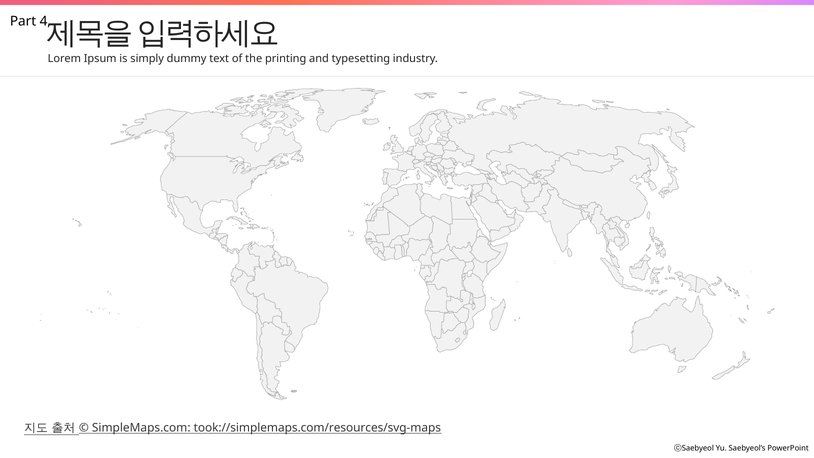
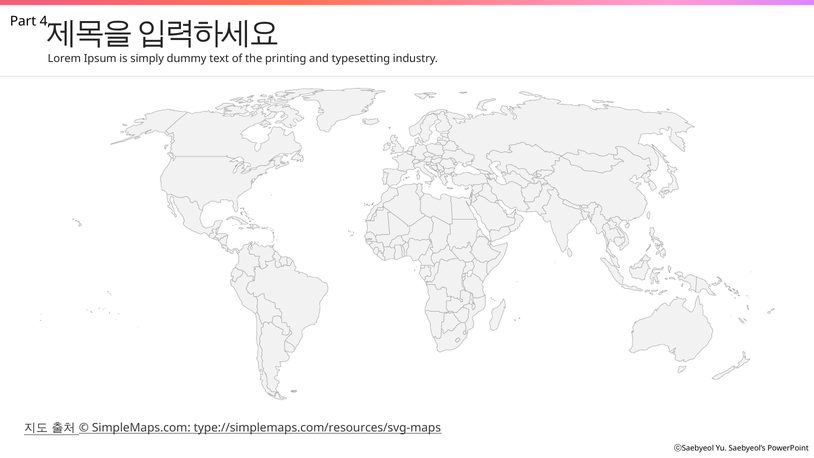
took://simplemaps.com/resources/svg-maps: took://simplemaps.com/resources/svg-maps -> type://simplemaps.com/resources/svg-maps
